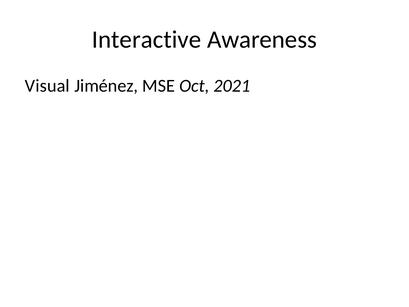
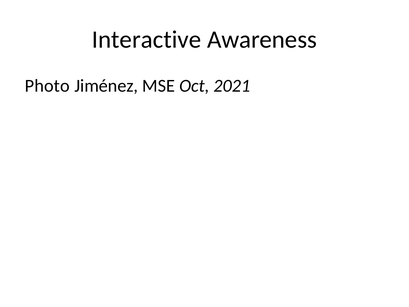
Visual: Visual -> Photo
